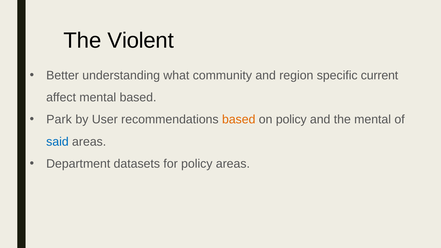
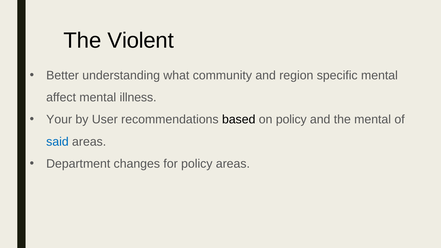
specific current: current -> mental
mental based: based -> illness
Park: Park -> Your
based at (239, 120) colour: orange -> black
datasets: datasets -> changes
